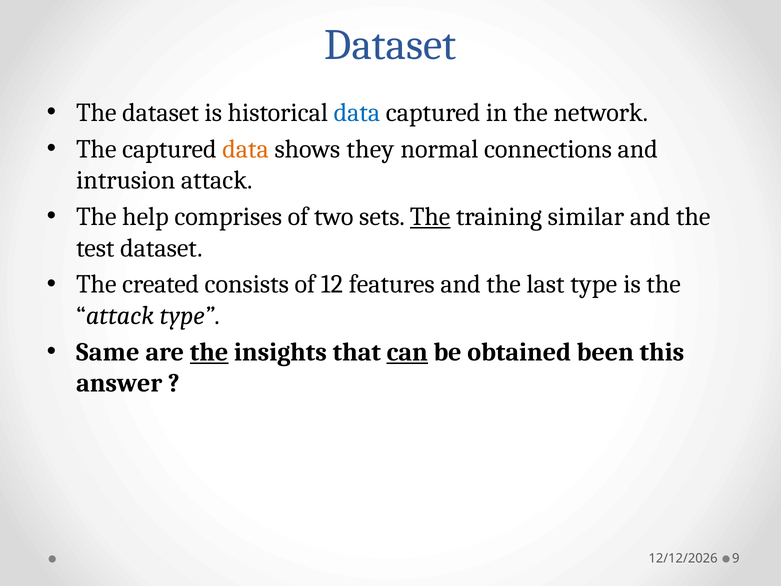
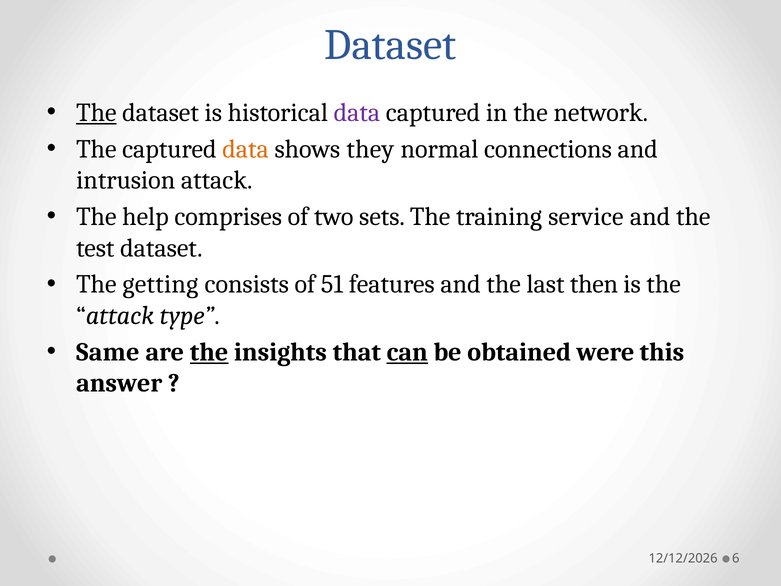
The at (96, 112) underline: none -> present
data at (357, 112) colour: blue -> purple
The at (430, 217) underline: present -> none
similar: similar -> service
created: created -> getting
12: 12 -> 51
last type: type -> then
been: been -> were
9: 9 -> 6
